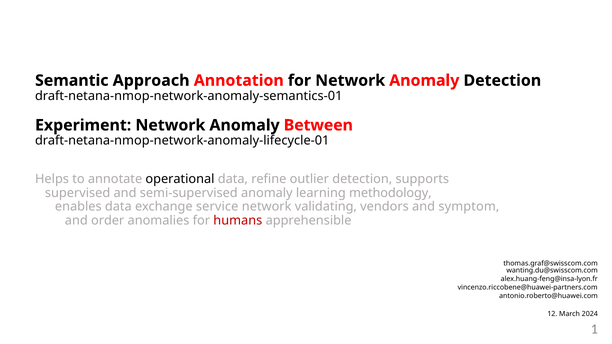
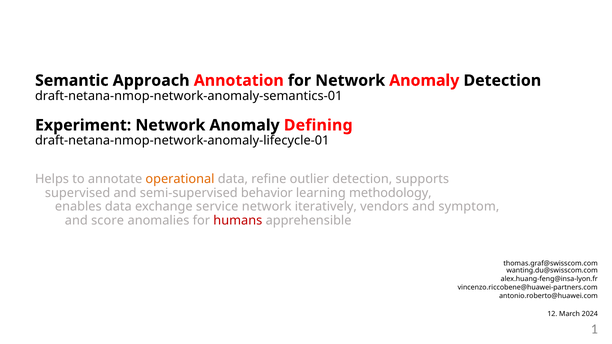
Between: Between -> Defining
operational colour: black -> orange
semi-supervised anomaly: anomaly -> behavior
validating: validating -> iteratively
order: order -> score
